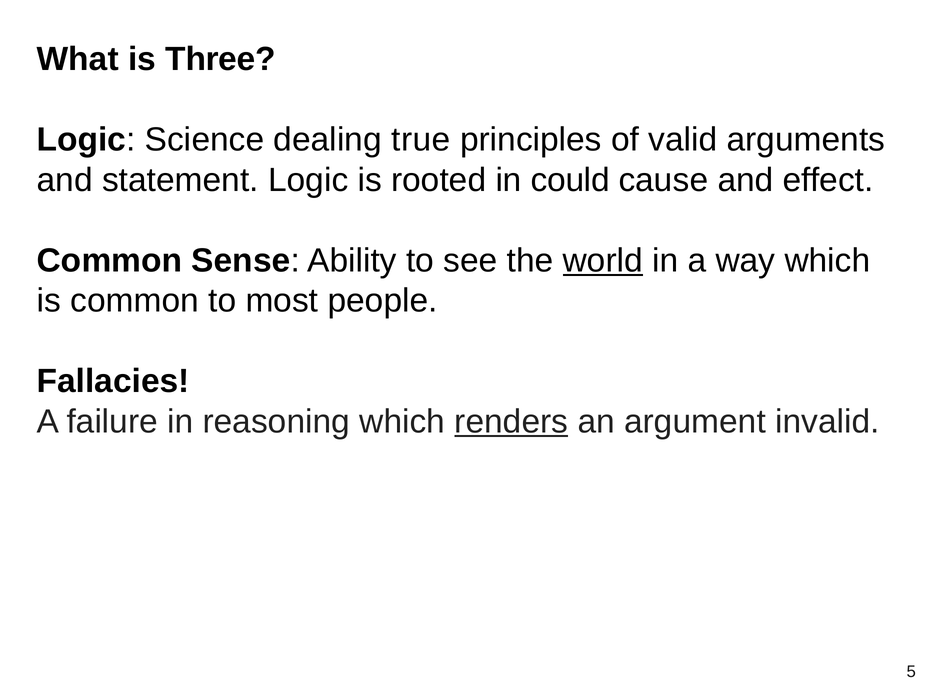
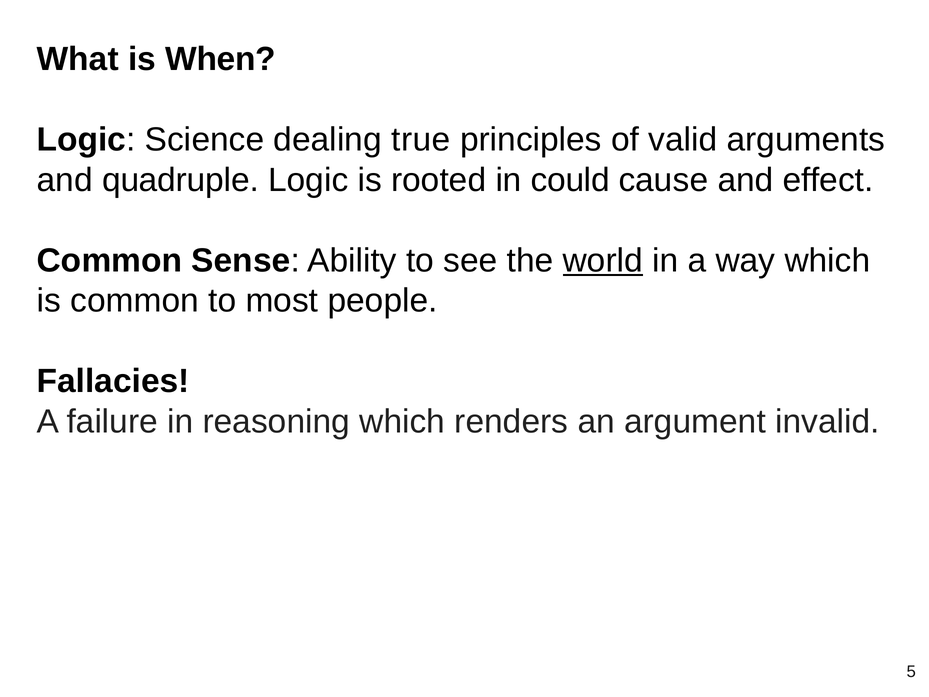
Three: Three -> When
statement: statement -> quadruple
renders underline: present -> none
